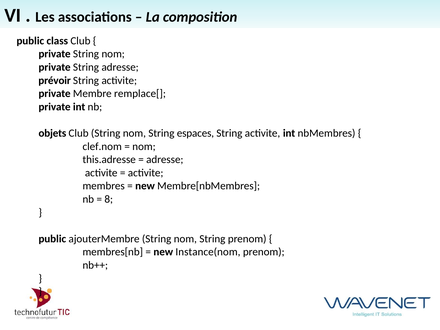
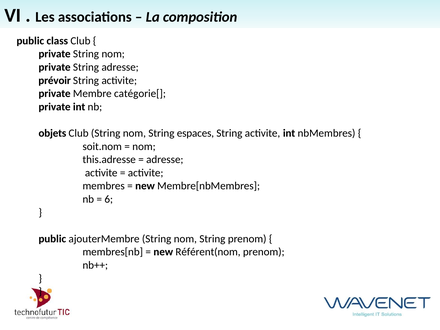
remplace[: remplace[ -> catégorie[
clef.nom: clef.nom -> soit.nom
8: 8 -> 6
Instance(nom: Instance(nom -> Référent(nom
